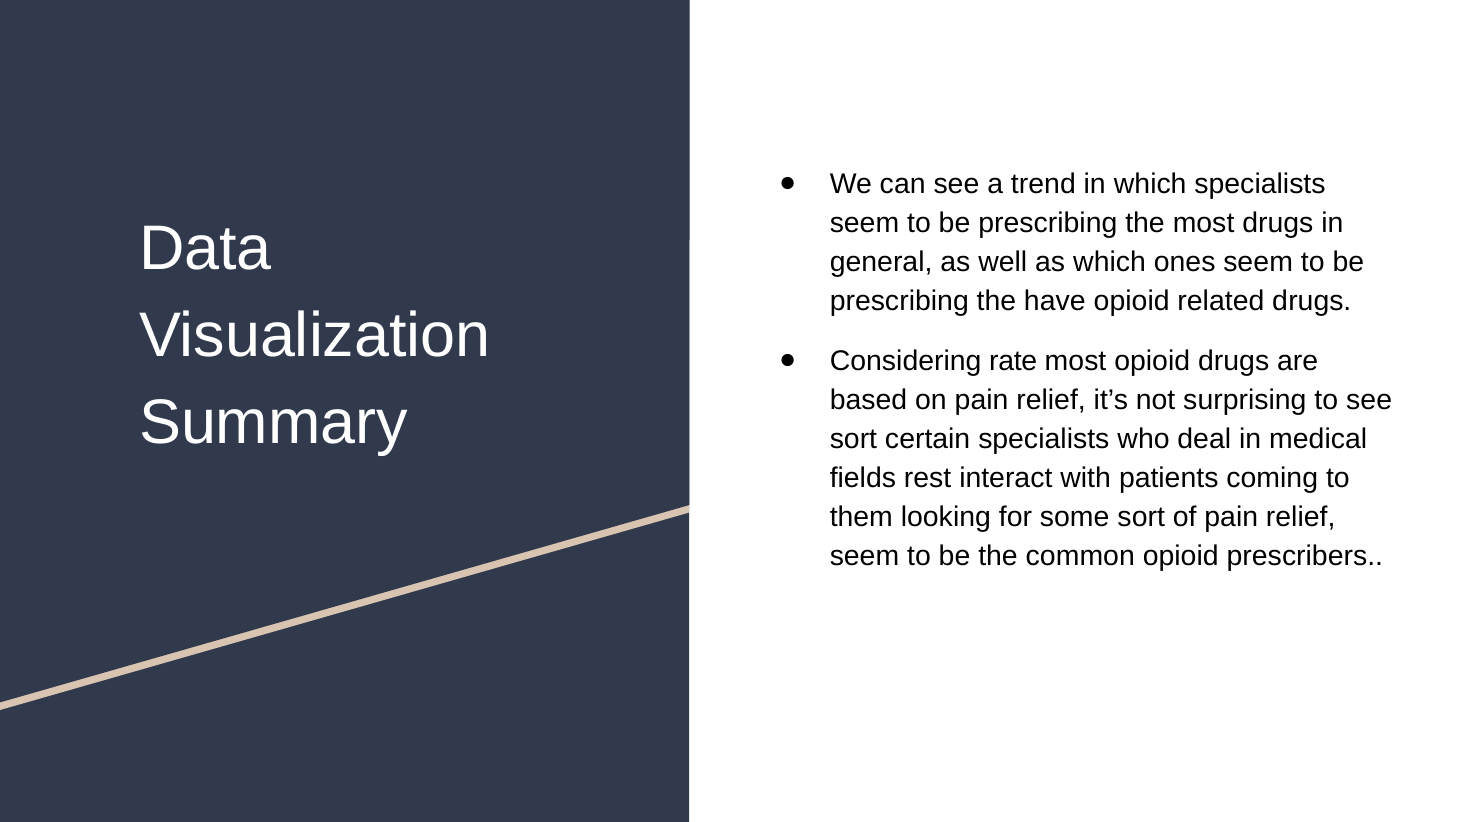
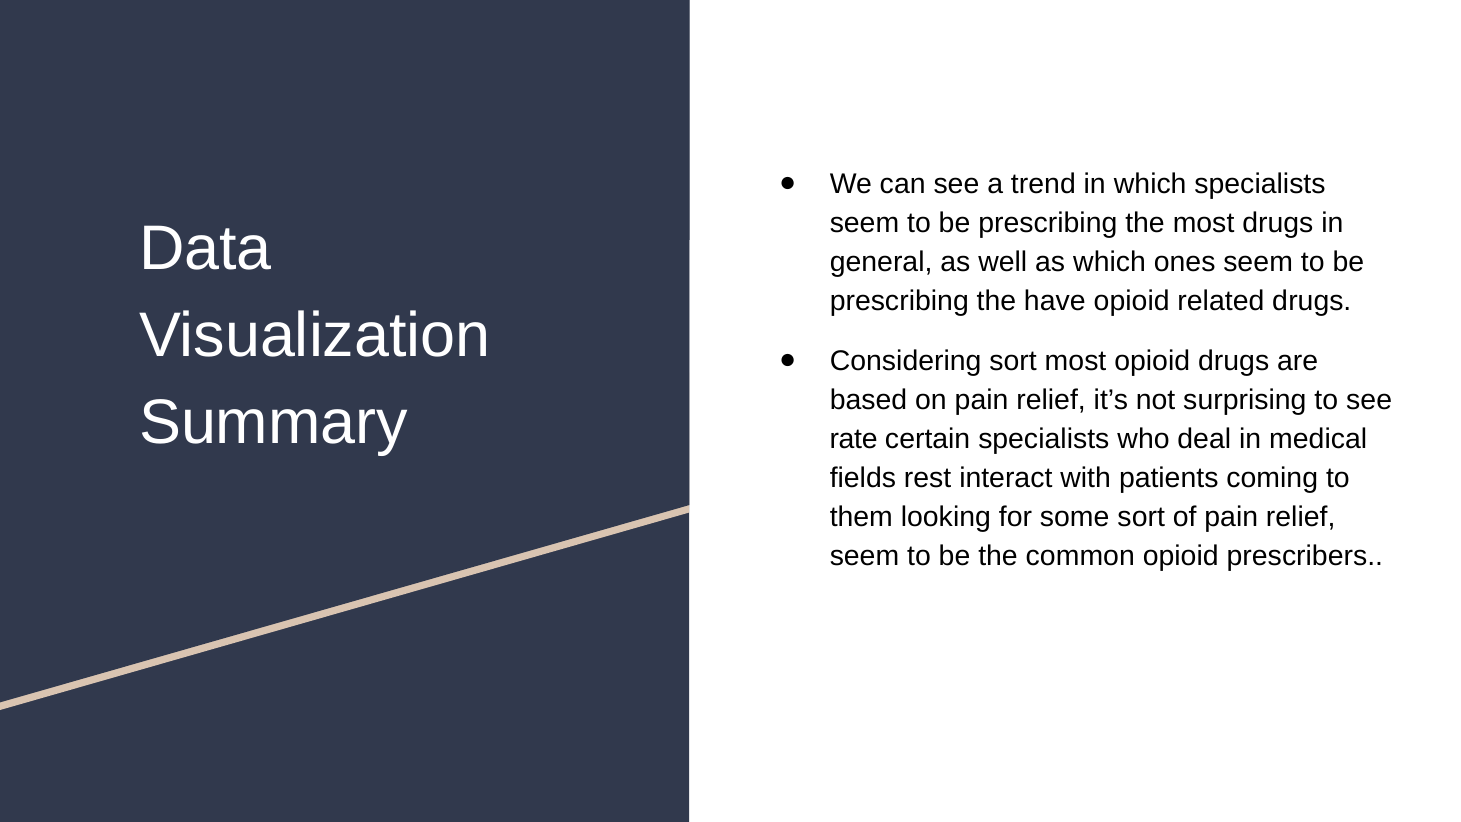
Considering rate: rate -> sort
sort at (853, 439): sort -> rate
